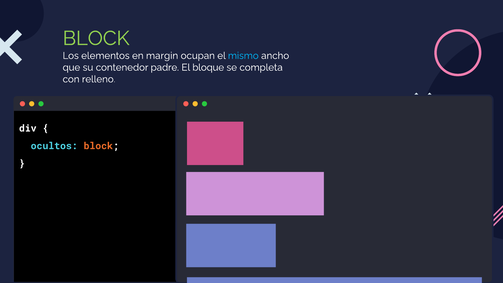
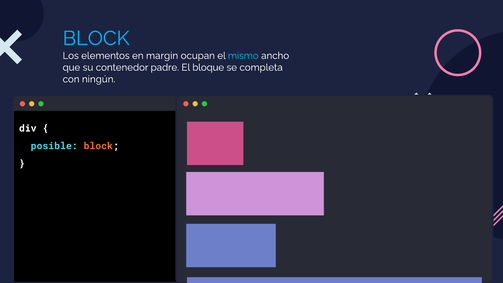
BLOCK at (96, 38) colour: light green -> light blue
relleno: relleno -> ningún
ocultos: ocultos -> posible
